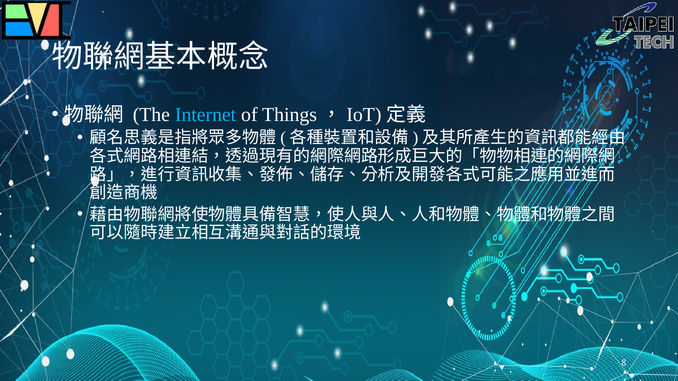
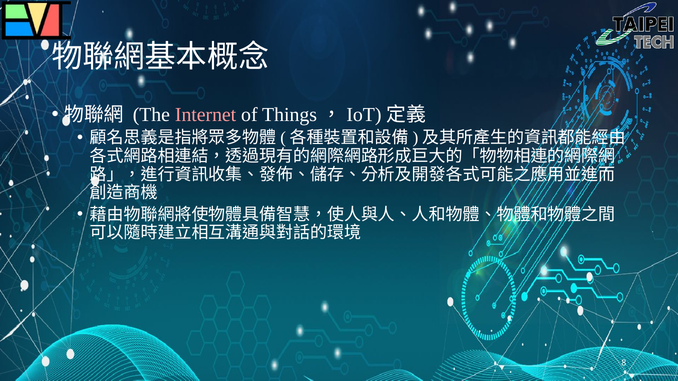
Internet colour: light blue -> pink
